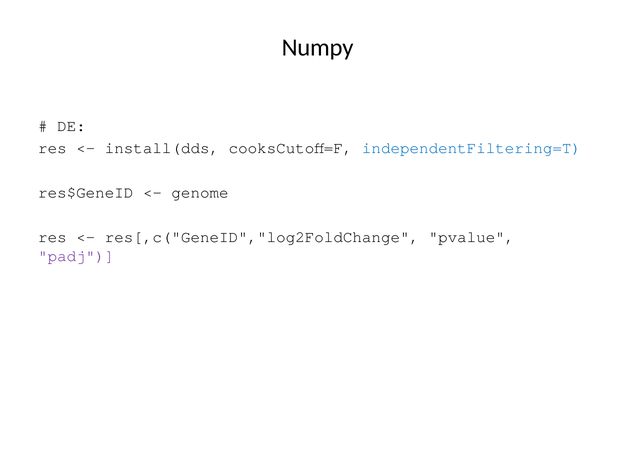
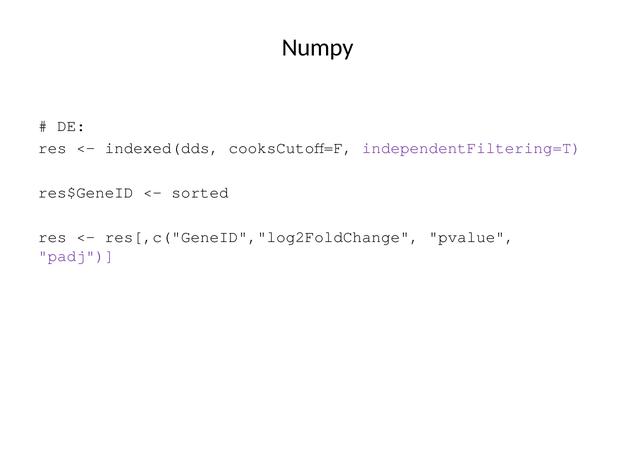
install(dds: install(dds -> indexed(dds
independentFiltering=T colour: blue -> purple
genome: genome -> sorted
